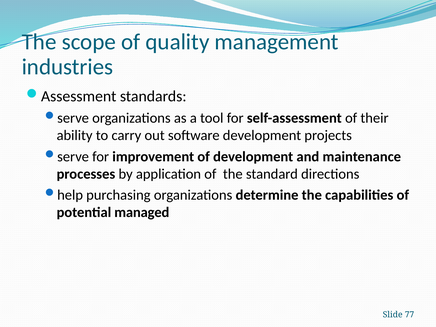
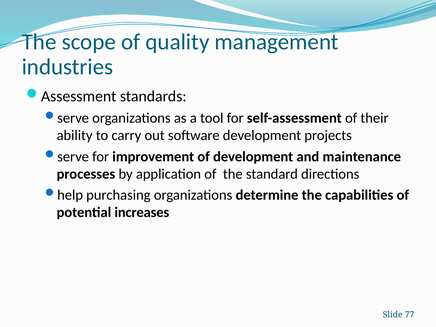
managed: managed -> increases
